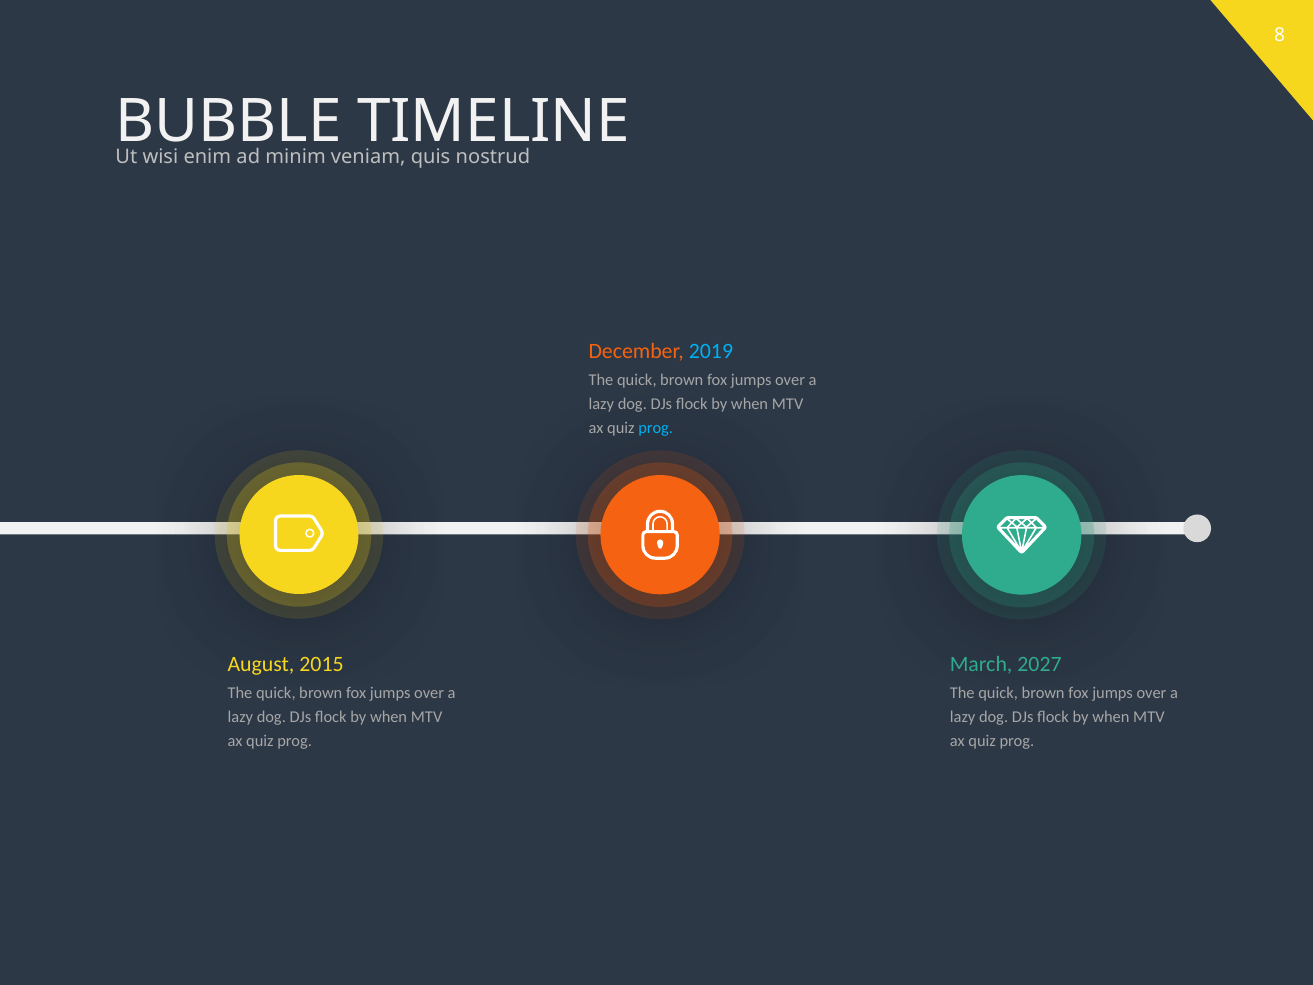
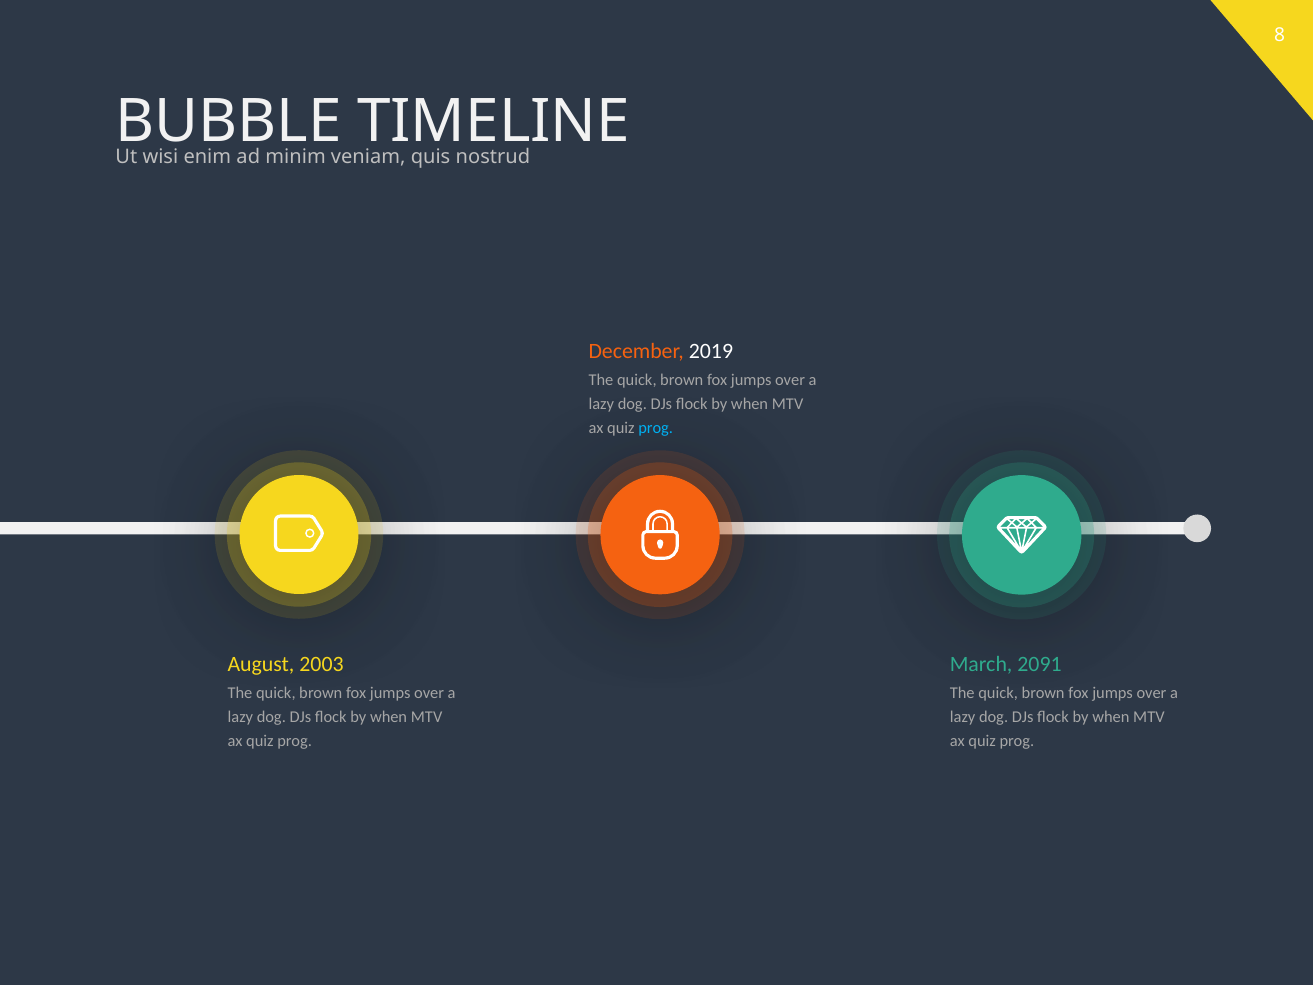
2019 colour: light blue -> white
2015: 2015 -> 2003
2027: 2027 -> 2091
